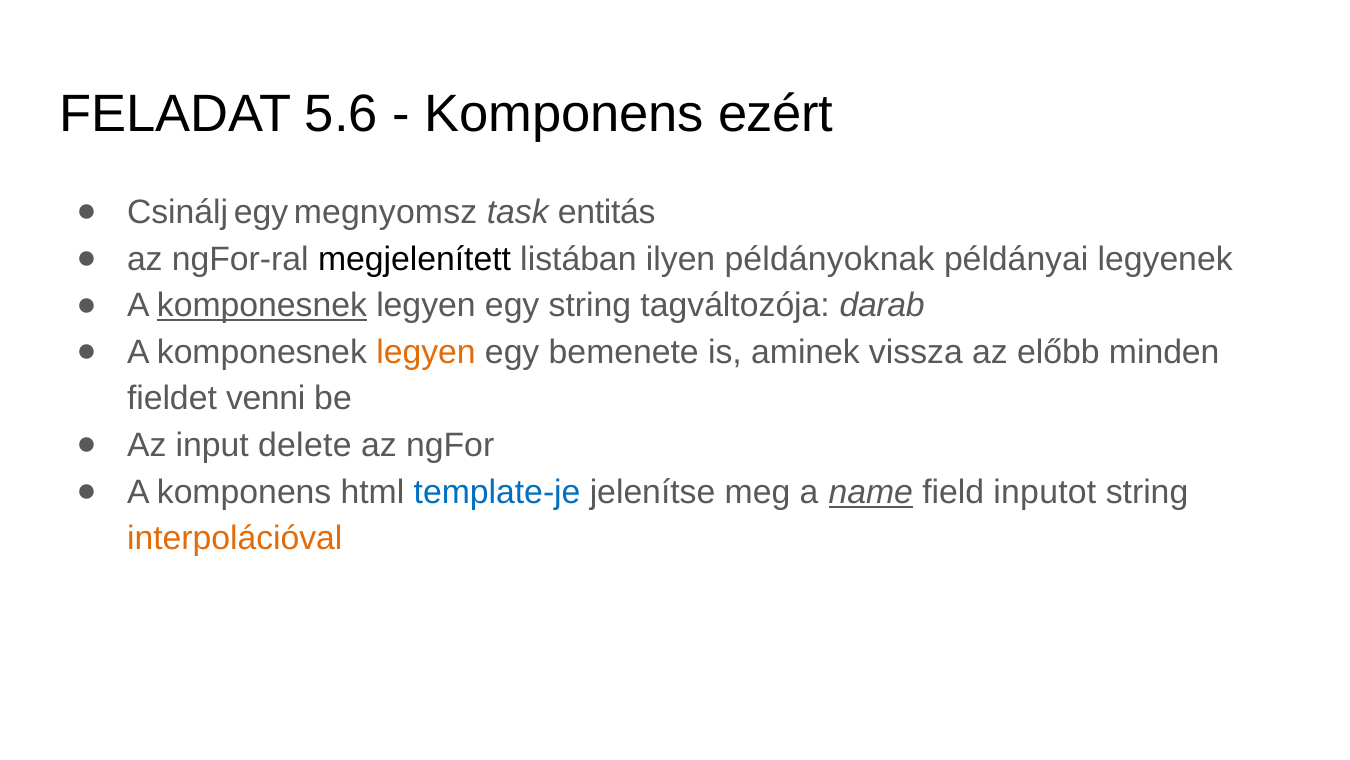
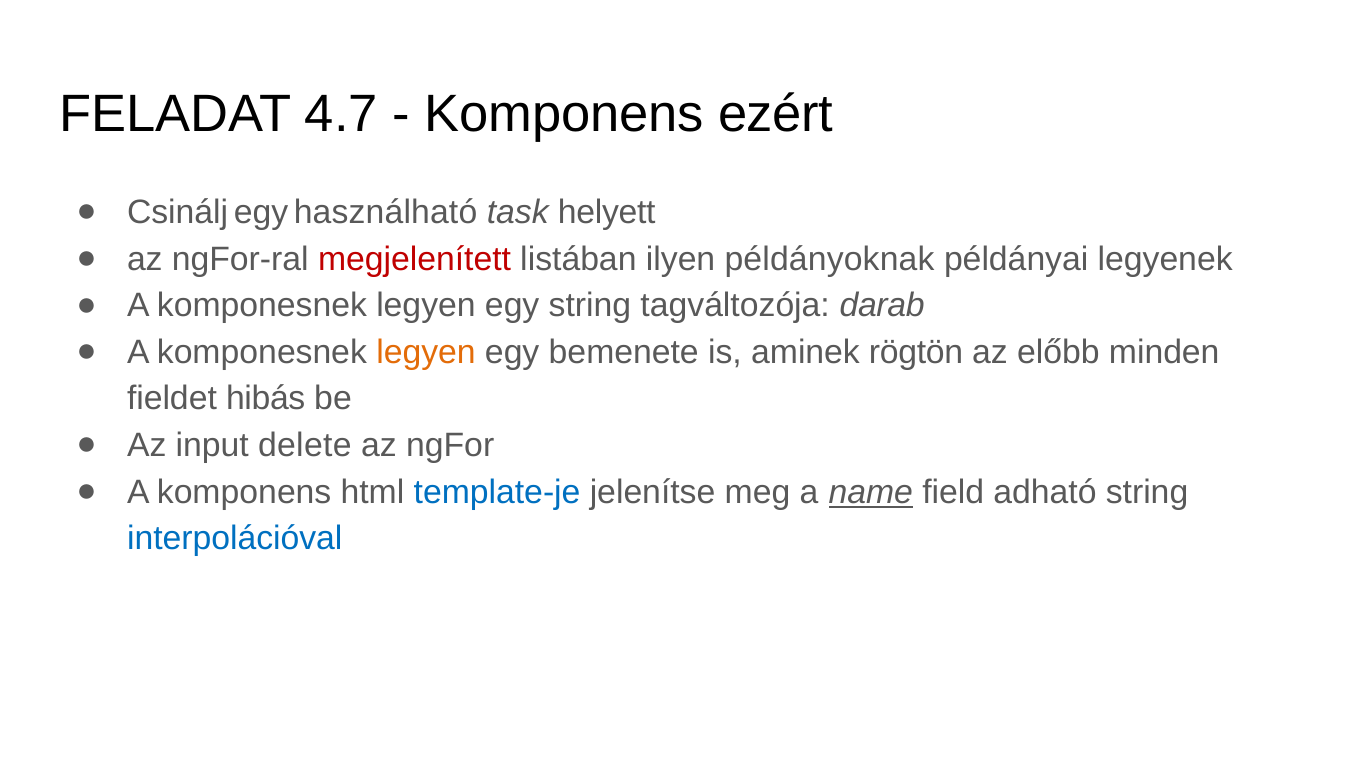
5.6: 5.6 -> 4.7
megnyomsz: megnyomsz -> használható
entitás: entitás -> helyett
megjelenített colour: black -> red
komponesnek at (262, 305) underline: present -> none
vissza: vissza -> rögtön
venni: venni -> hibás
inputot: inputot -> adható
interpolációval colour: orange -> blue
